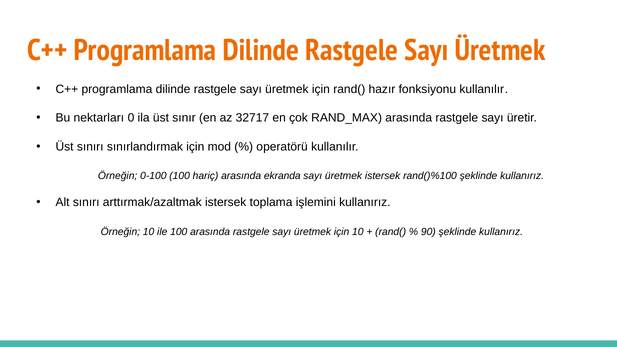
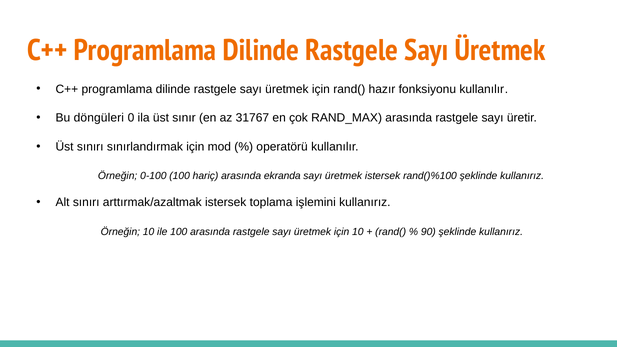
nektarları: nektarları -> döngüleri
32717: 32717 -> 31767
